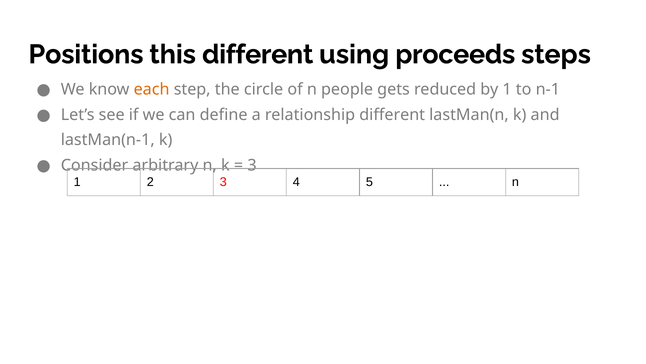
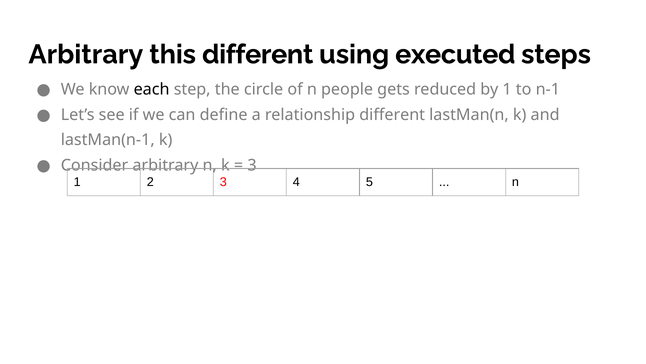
Positions at (86, 54): Positions -> Arbitrary
proceeds: proceeds -> executed
each colour: orange -> black
